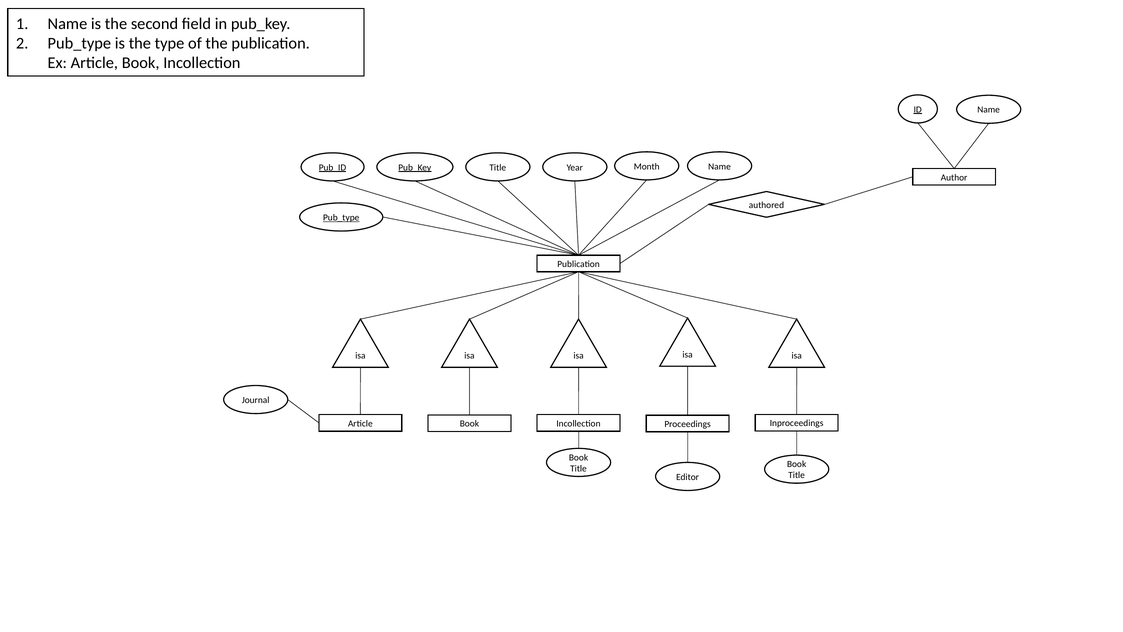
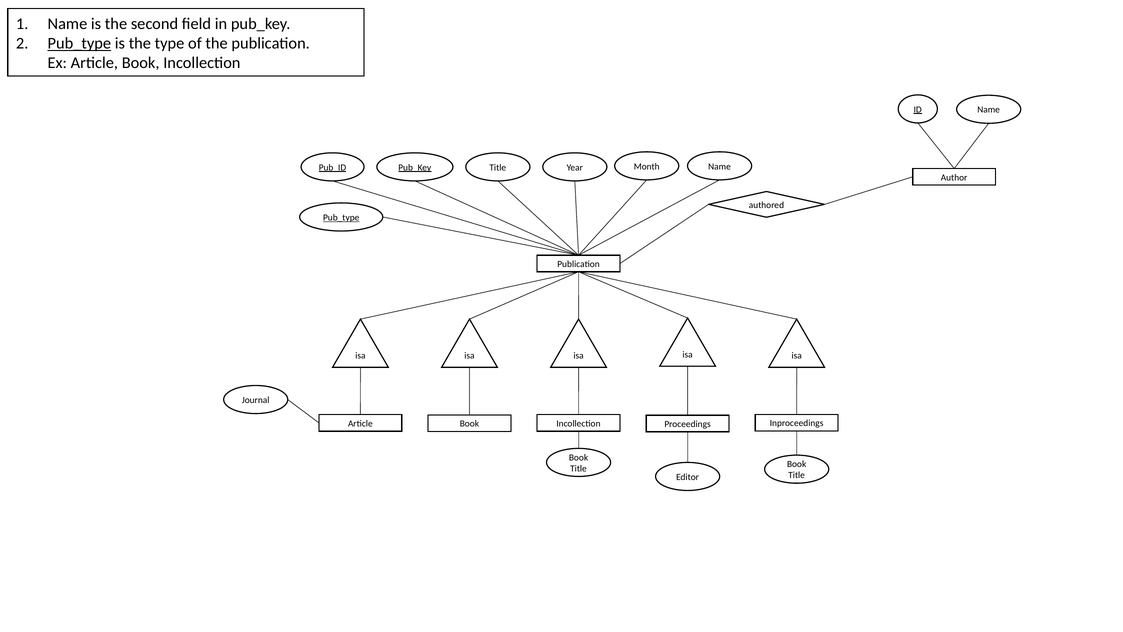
Pub_type at (79, 43) underline: none -> present
